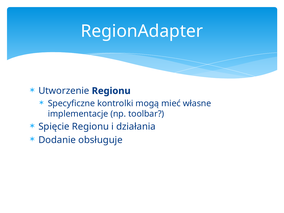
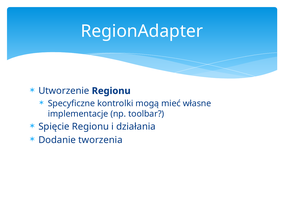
obsługuje: obsługuje -> tworzenia
